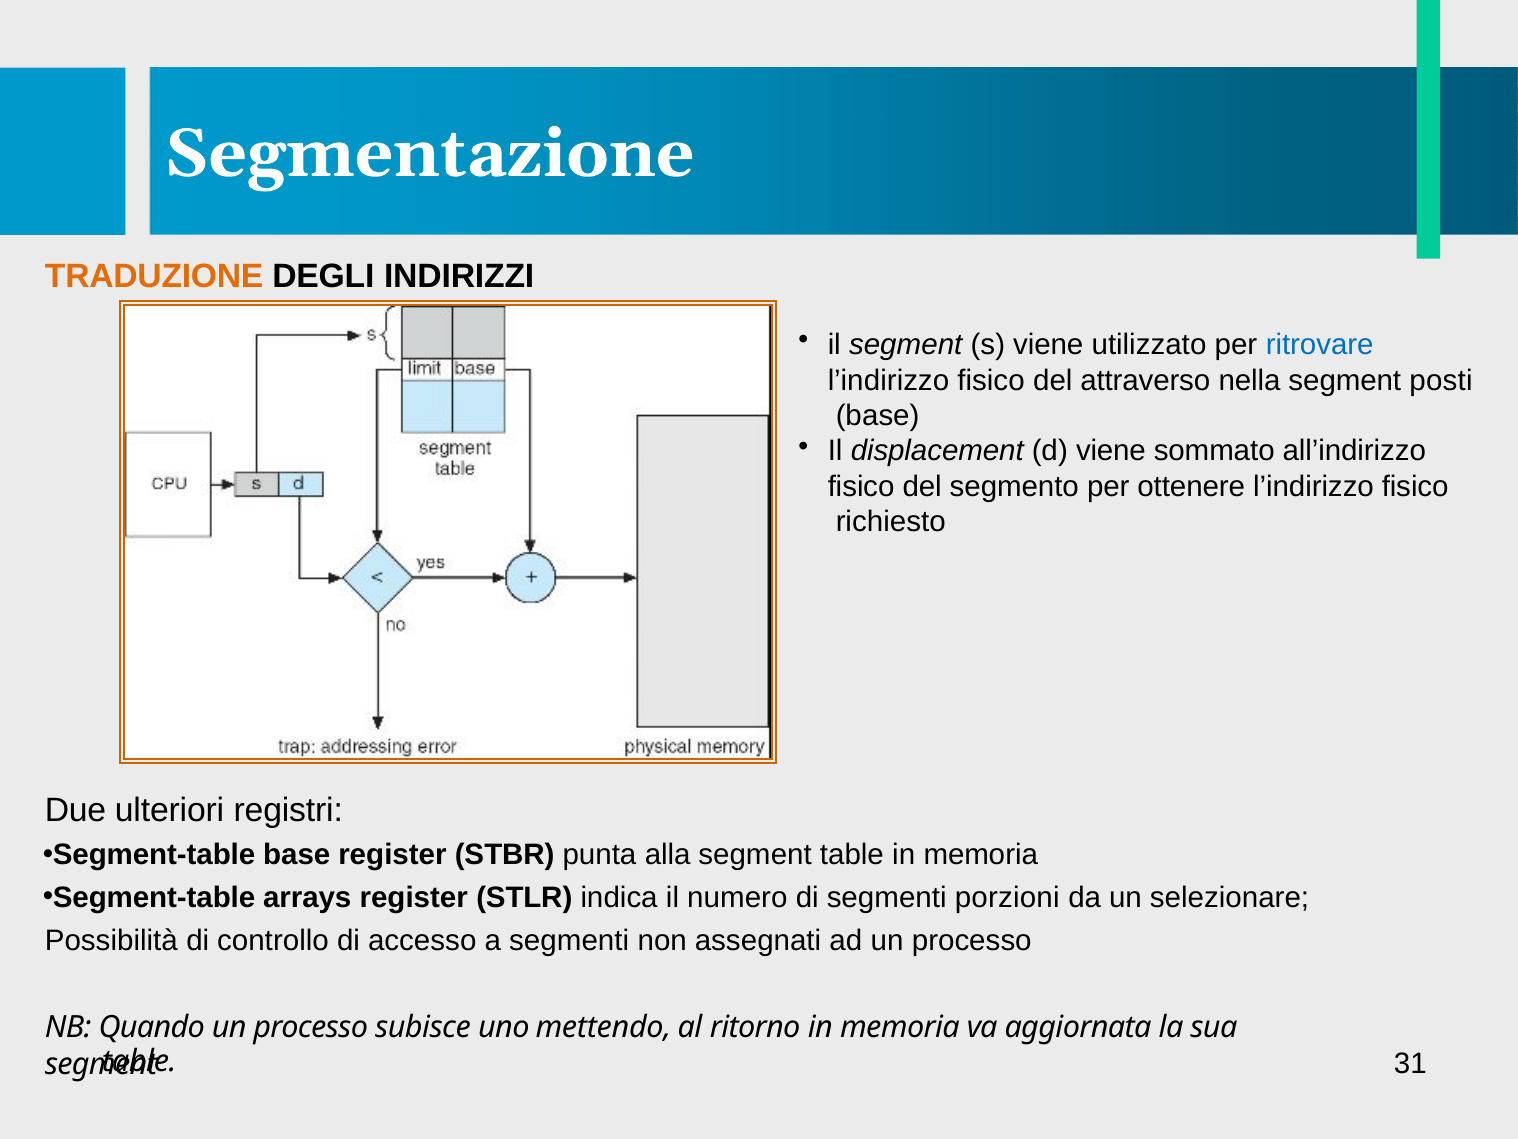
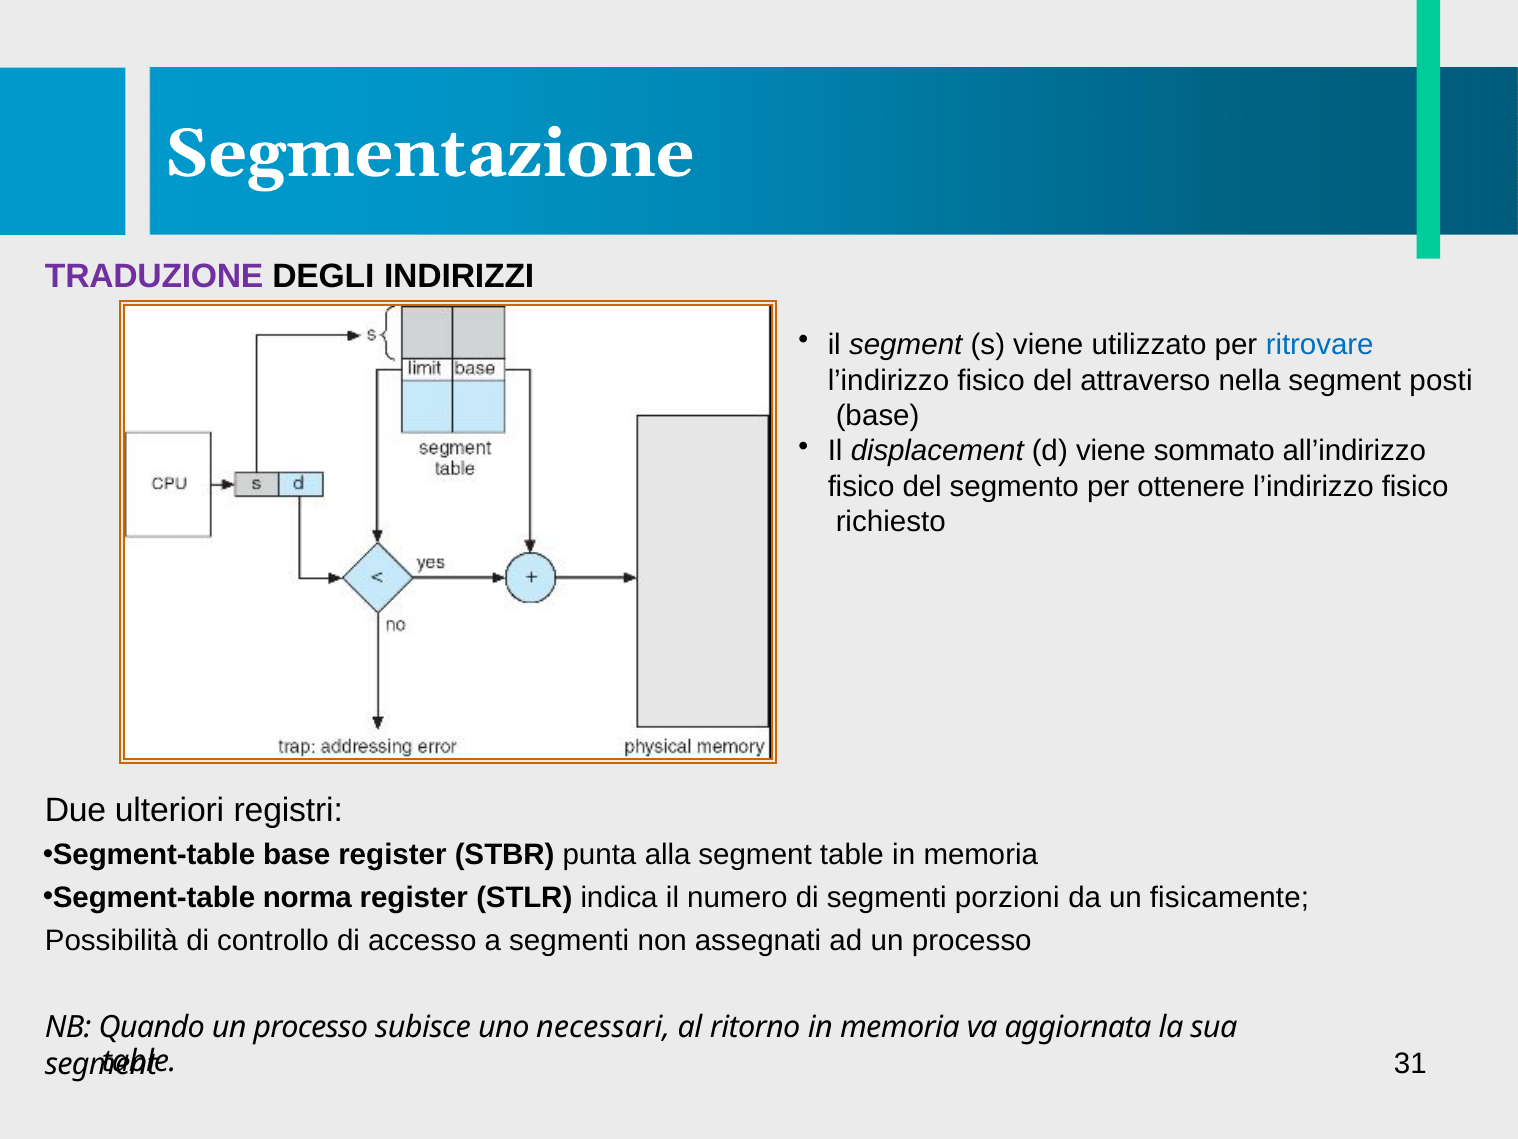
TRADUZIONE colour: orange -> purple
arrays: arrays -> norma
selezionare: selezionare -> fisicamente
mettendo: mettendo -> necessari
